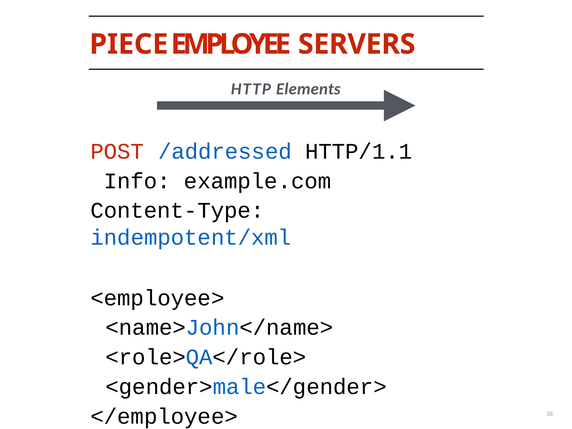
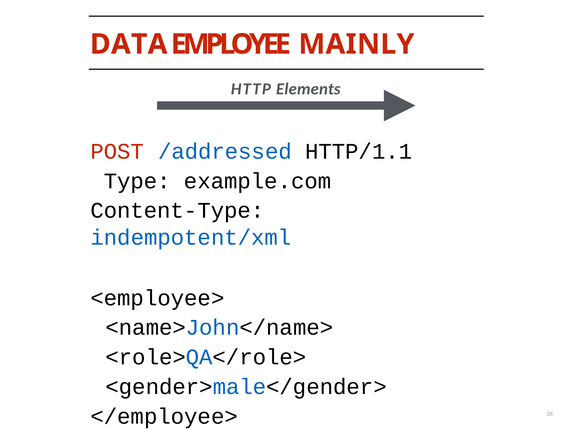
PIECE: PIECE -> DATA
SERVERS: SERVERS -> MAINLY
Info: Info -> Type
